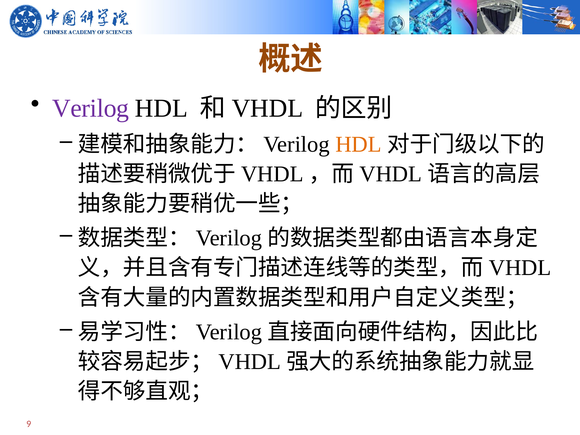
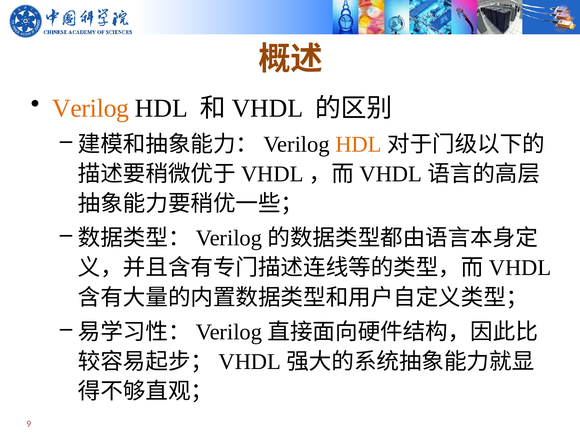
Verilog at (91, 108) colour: purple -> orange
